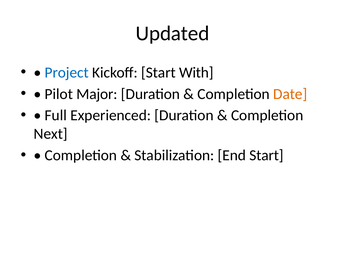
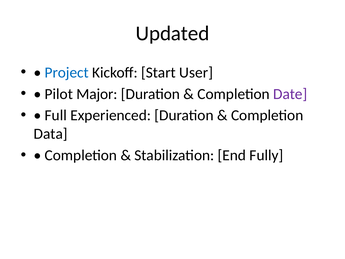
With: With -> User
Date colour: orange -> purple
Next: Next -> Data
End Start: Start -> Fully
